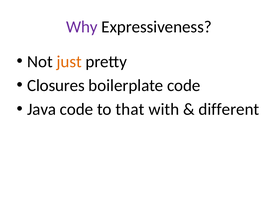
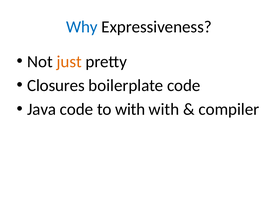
Why colour: purple -> blue
to that: that -> with
different: different -> compiler
